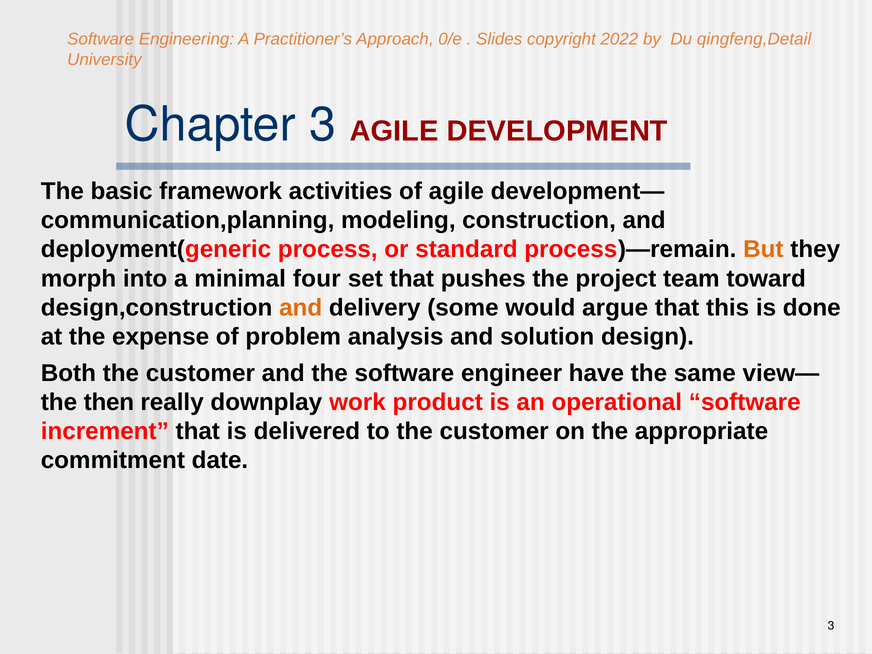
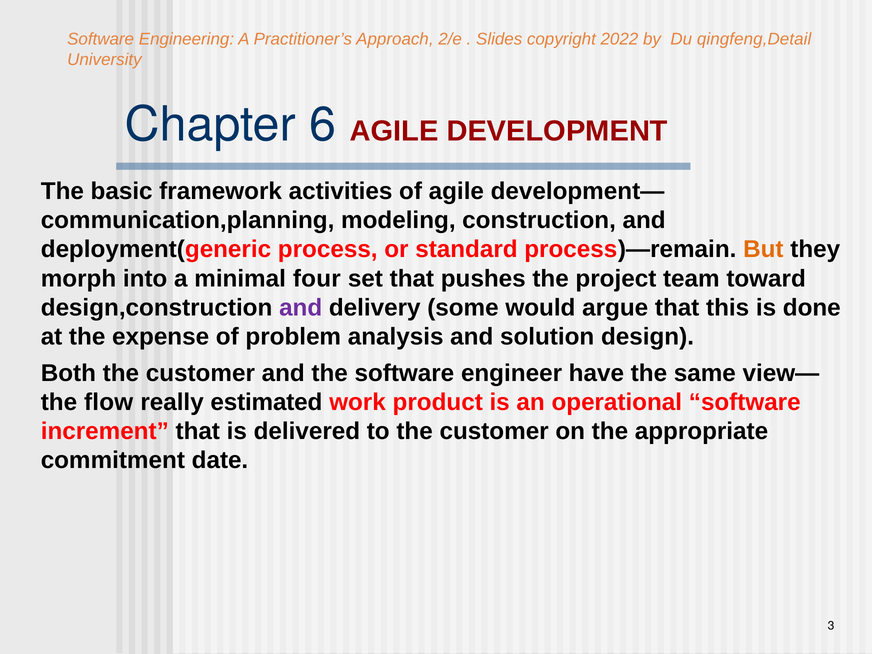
0/e: 0/e -> 2/e
Chapter 3: 3 -> 6
and at (301, 308) colour: orange -> purple
then: then -> flow
downplay: downplay -> estimated
